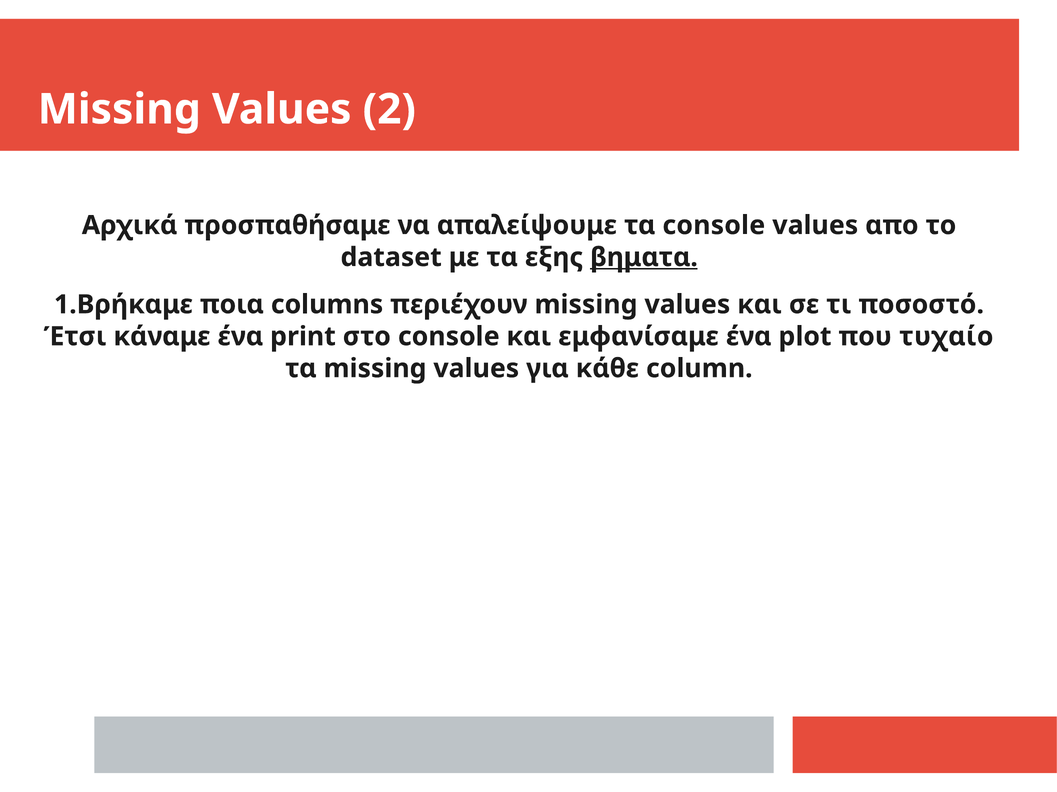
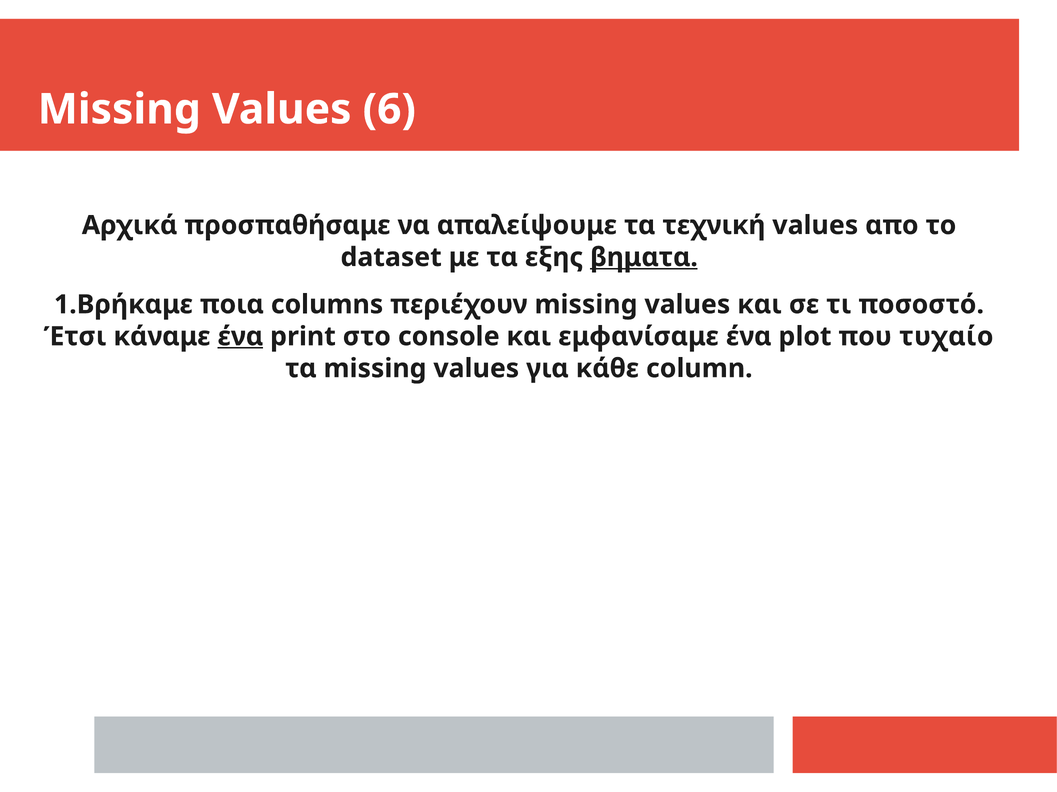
2: 2 -> 6
τα console: console -> τεχνική
ένα at (240, 337) underline: none -> present
